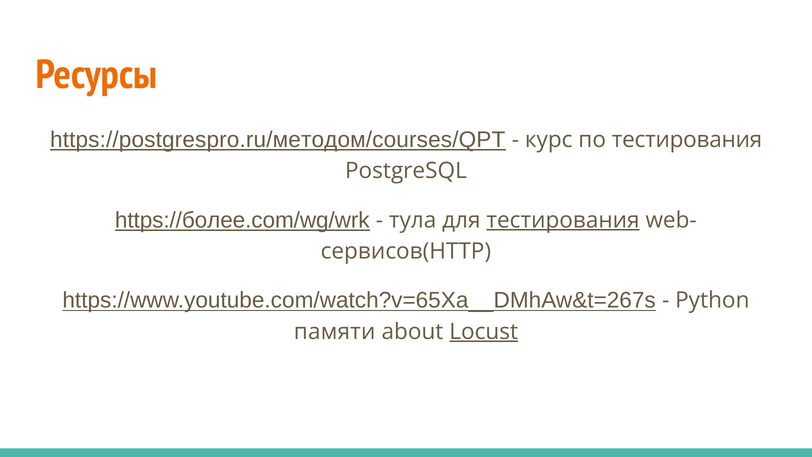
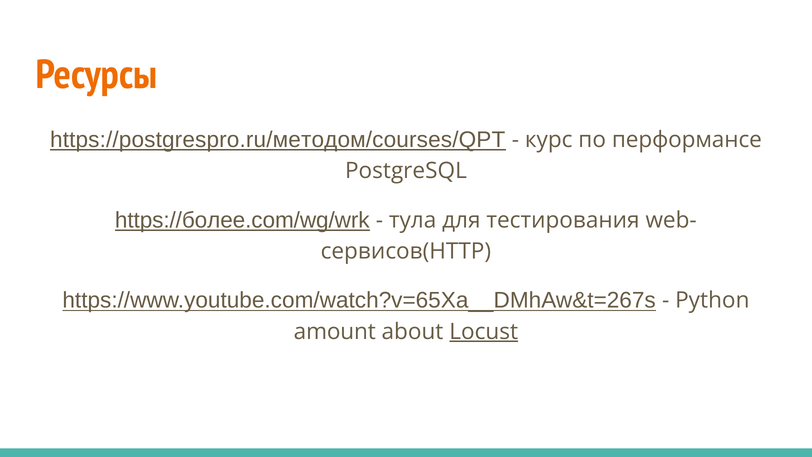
по тестирования: тестирования -> перформансе
тестирования at (563, 220) underline: present -> none
памяти: памяти -> amount
